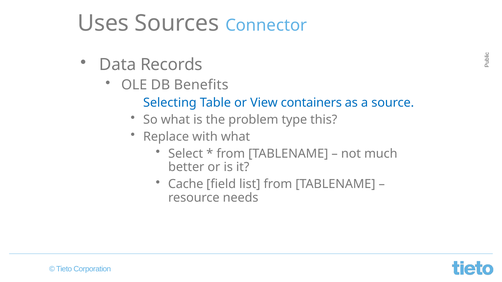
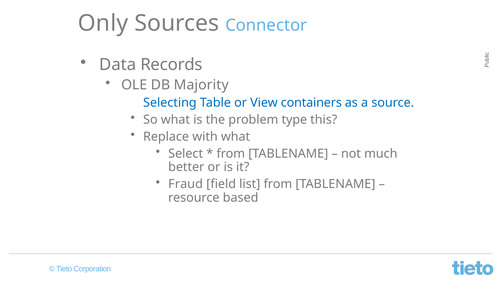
Uses: Uses -> Only
Benefits: Benefits -> Majority
Cache: Cache -> Fraud
needs: needs -> based
